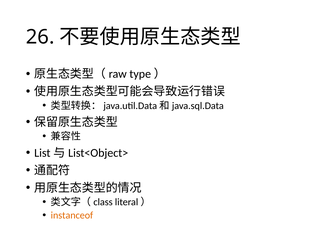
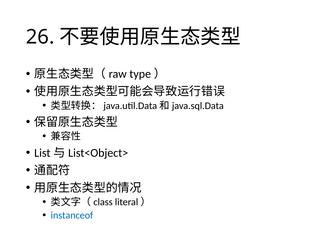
instanceof colour: orange -> blue
